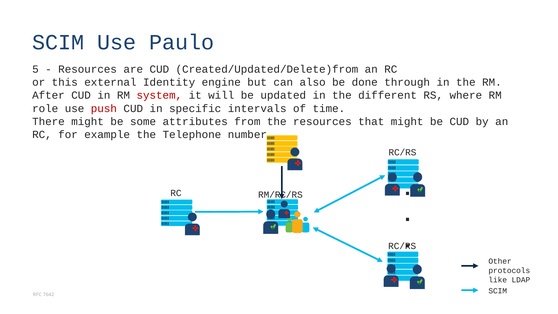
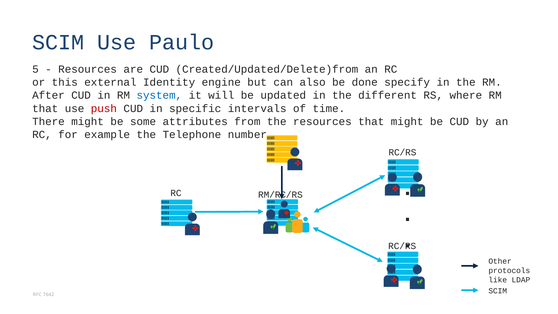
through: through -> specify
system colour: red -> blue
role at (45, 108): role -> that
